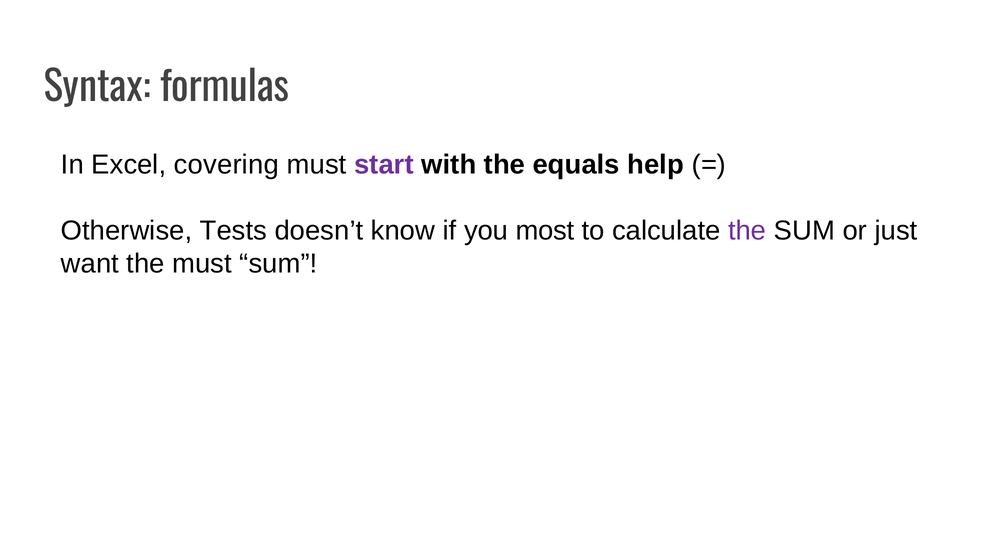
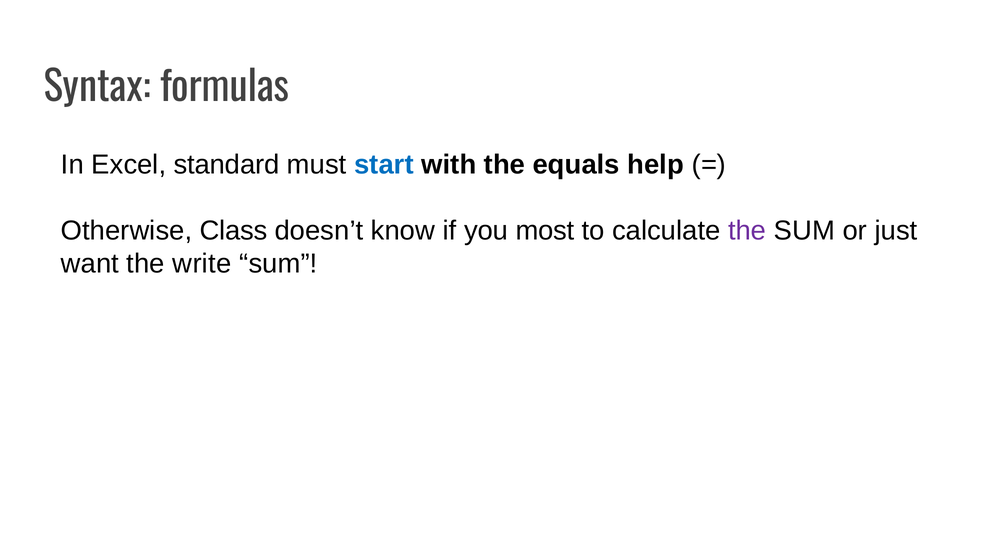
covering: covering -> standard
start colour: purple -> blue
Tests: Tests -> Class
the must: must -> write
